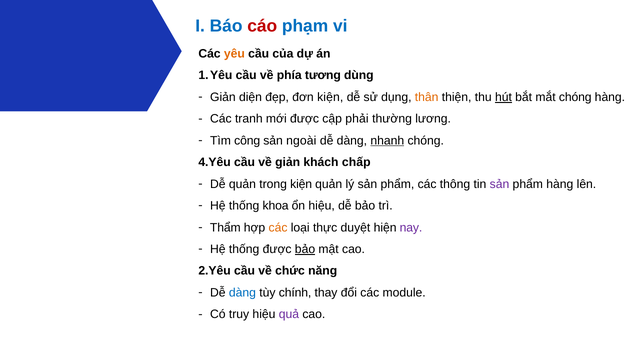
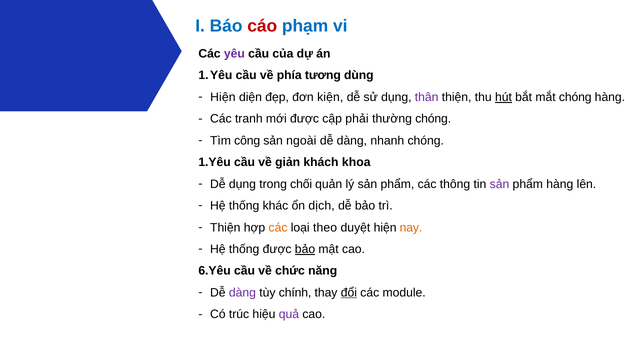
yêu colour: orange -> purple
Giản at (223, 97): Giản -> Hiện
thân colour: orange -> purple
thường lương: lương -> chóng
nhanh underline: present -> none
4.Yêu at (215, 162): 4.Yêu -> 1.Yêu
chấp: chấp -> khoa
Dễ quản: quản -> dụng
trong kiện: kiện -> chối
khoa: khoa -> khác
ổn hiệu: hiệu -> dịch
Thẩm at (225, 227): Thẩm -> Thiện
thực: thực -> theo
nay colour: purple -> orange
2.Yêu: 2.Yêu -> 6.Yêu
dàng at (242, 292) colour: blue -> purple
đổi underline: none -> present
truy: truy -> trúc
